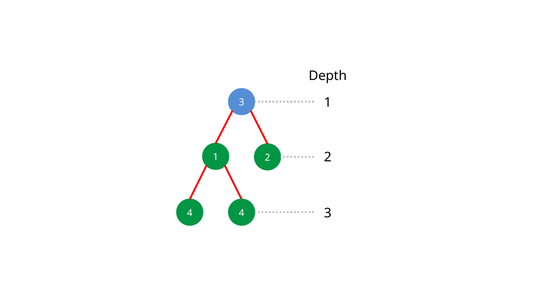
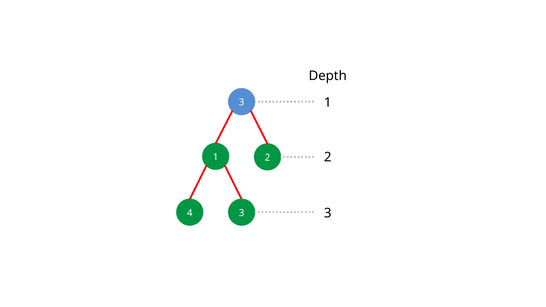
4 4: 4 -> 3
